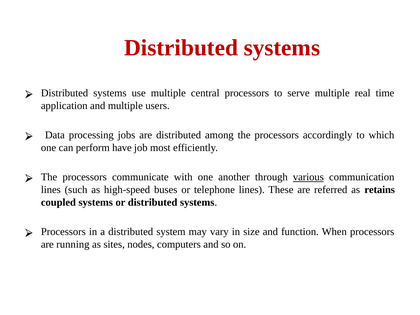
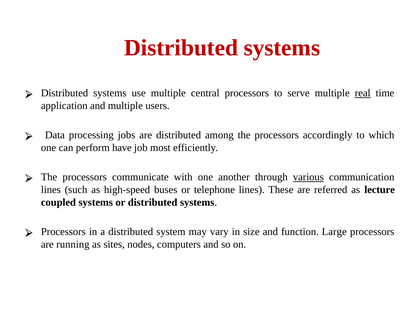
real underline: none -> present
retains: retains -> lecture
When: When -> Large
